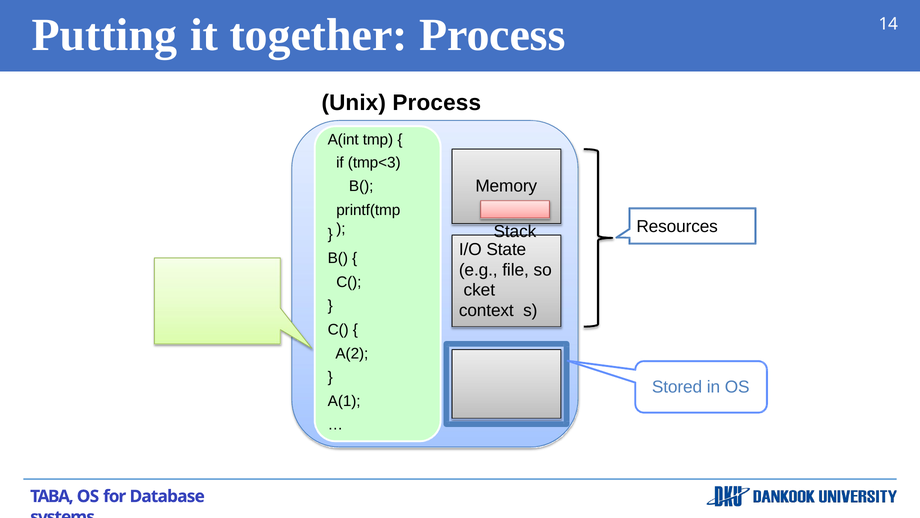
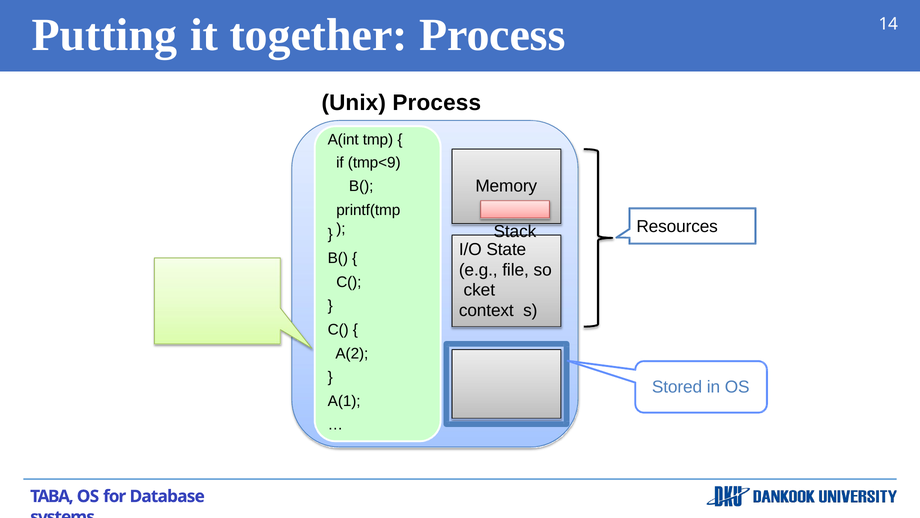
tmp<3: tmp<3 -> tmp<9
